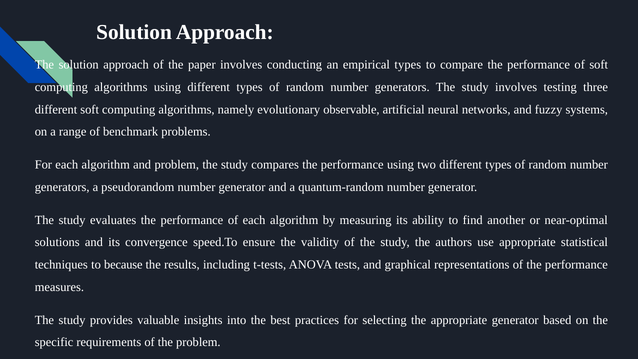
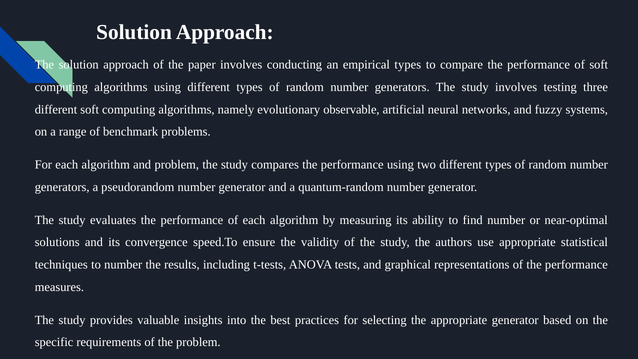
find another: another -> number
to because: because -> number
